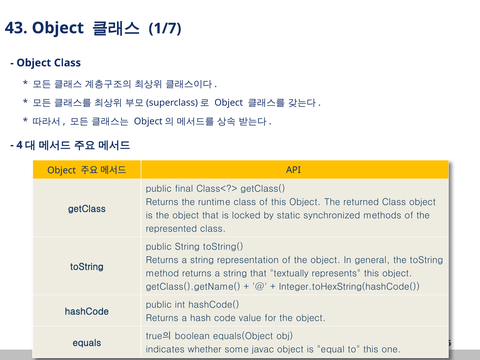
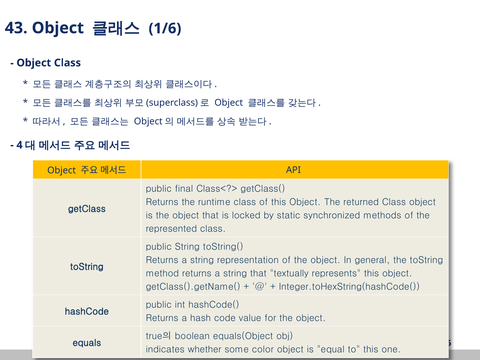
1/7: 1/7 -> 1/6
javac: javac -> color
